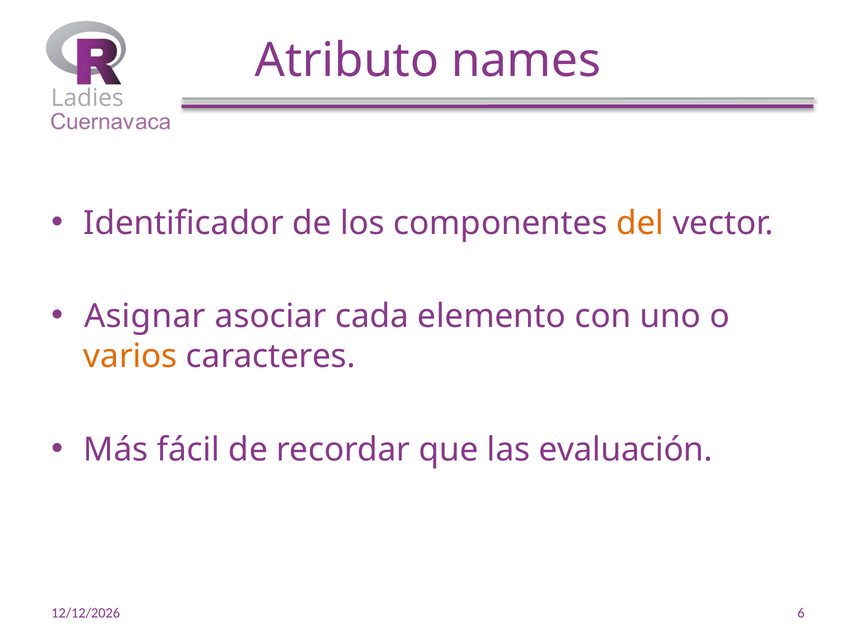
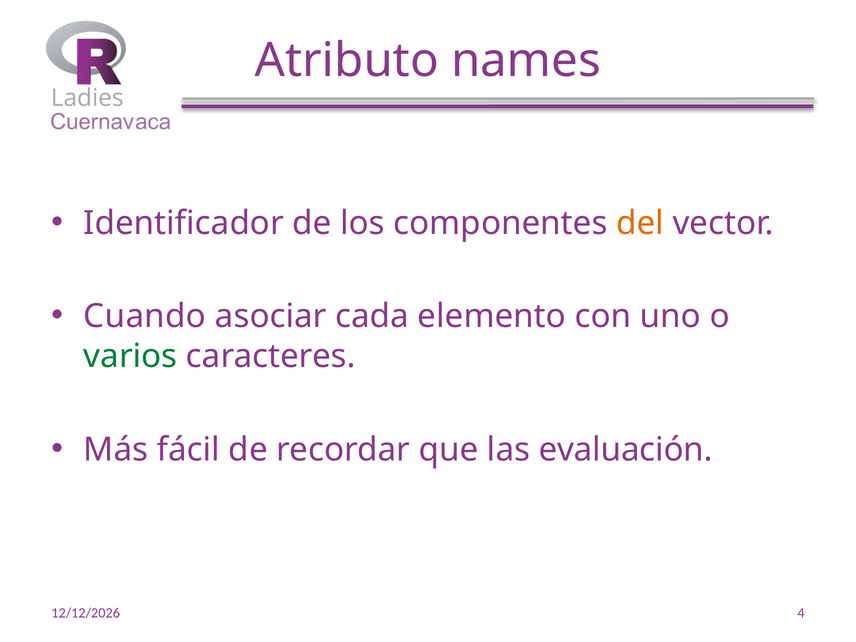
Asignar: Asignar -> Cuando
varios colour: orange -> green
6: 6 -> 4
